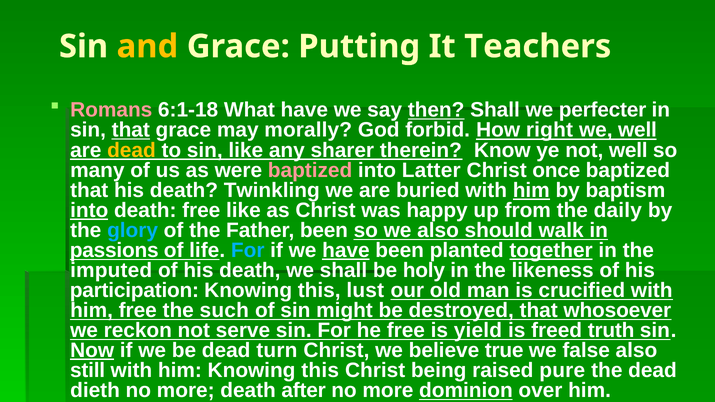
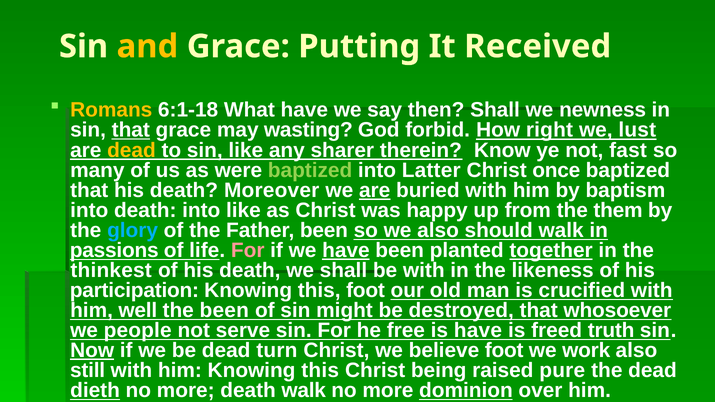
Teachers: Teachers -> Received
Romans colour: pink -> yellow
then underline: present -> none
perfecter: perfecter -> newness
morally: morally -> wasting
we well: well -> lust
not well: well -> fast
baptized at (310, 170) colour: pink -> light green
Twinkling: Twinkling -> Moreover
are at (375, 190) underline: none -> present
him at (531, 190) underline: present -> none
into at (89, 210) underline: present -> none
death free: free -> into
daily: daily -> them
For at (248, 250) colour: light blue -> pink
imputed: imputed -> thinkest
be holy: holy -> with
this lust: lust -> foot
him free: free -> well
the such: such -> been
reckon: reckon -> people
is yield: yield -> have
believe true: true -> foot
false: false -> work
dieth underline: none -> present
death after: after -> walk
